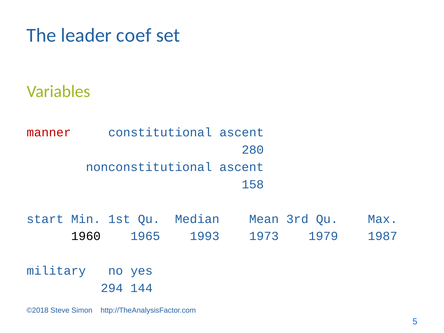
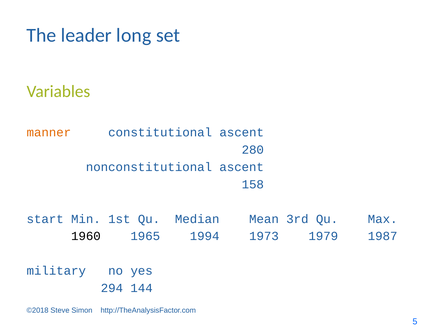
coef: coef -> long
manner colour: red -> orange
1993: 1993 -> 1994
